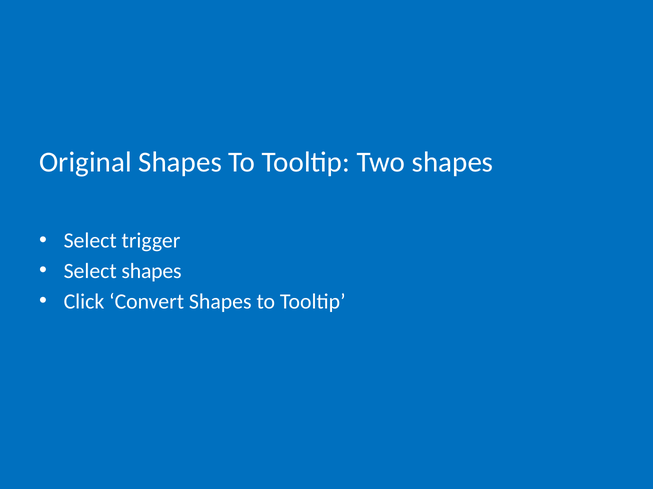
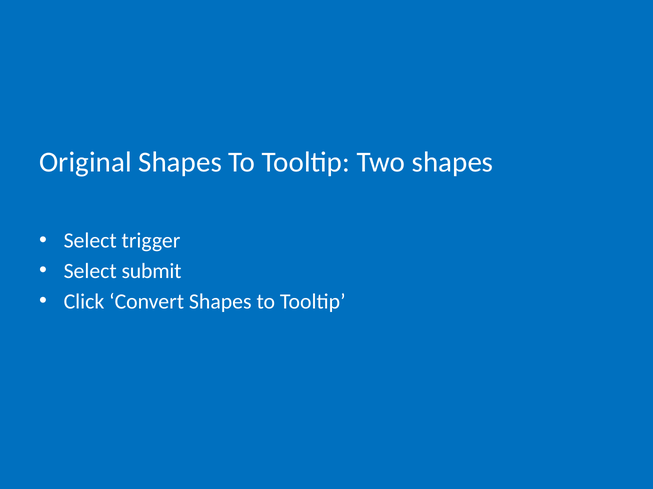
Select shapes: shapes -> submit
